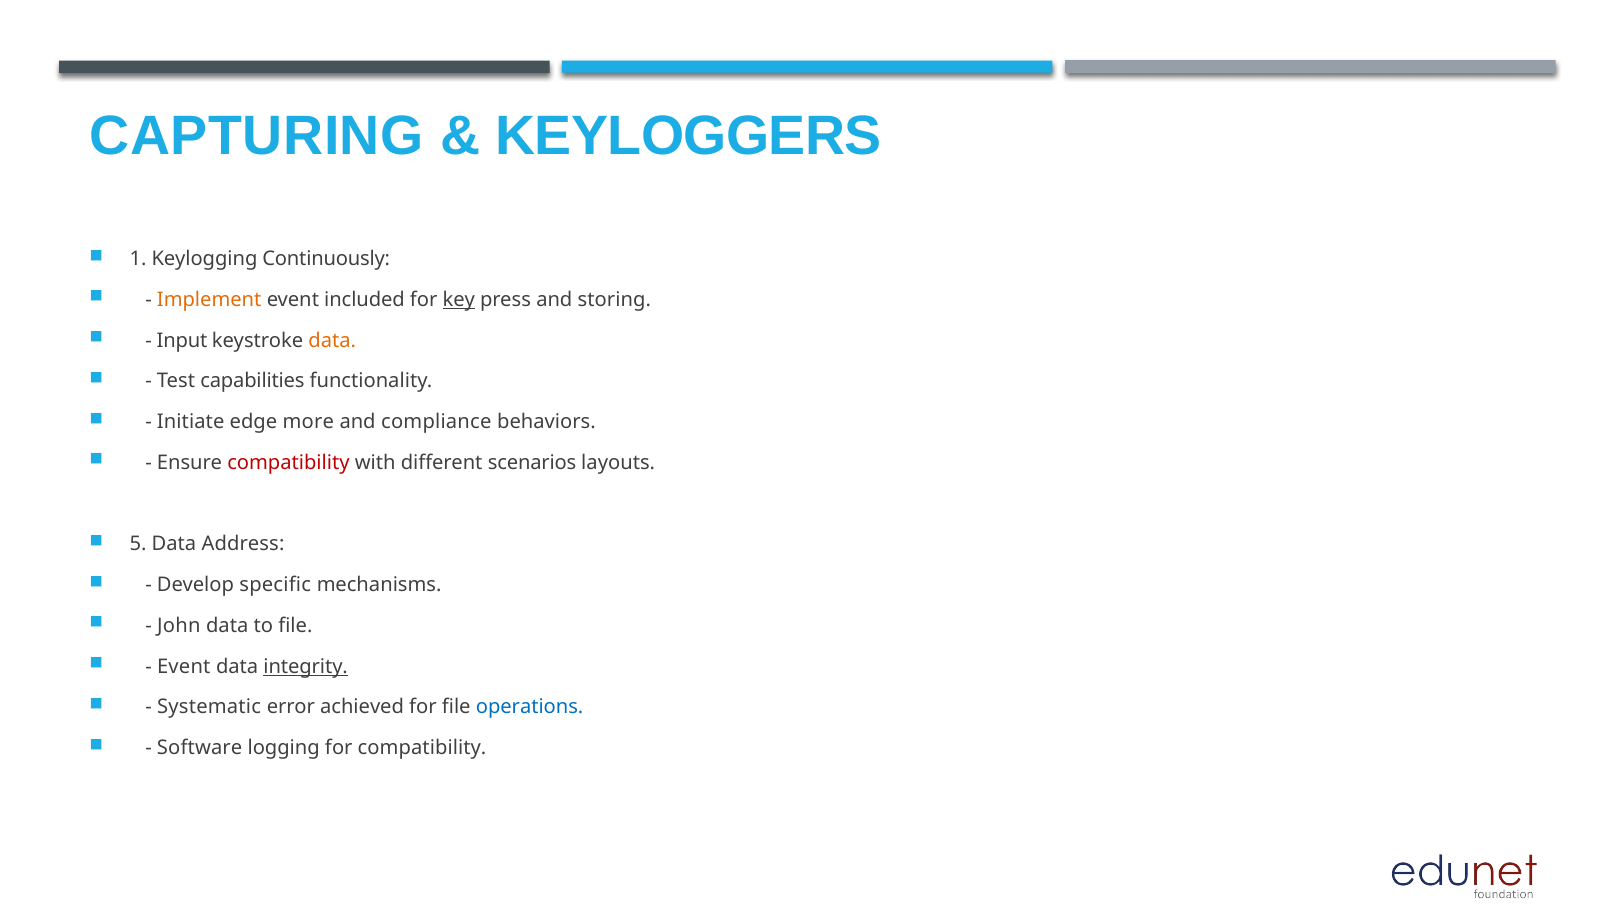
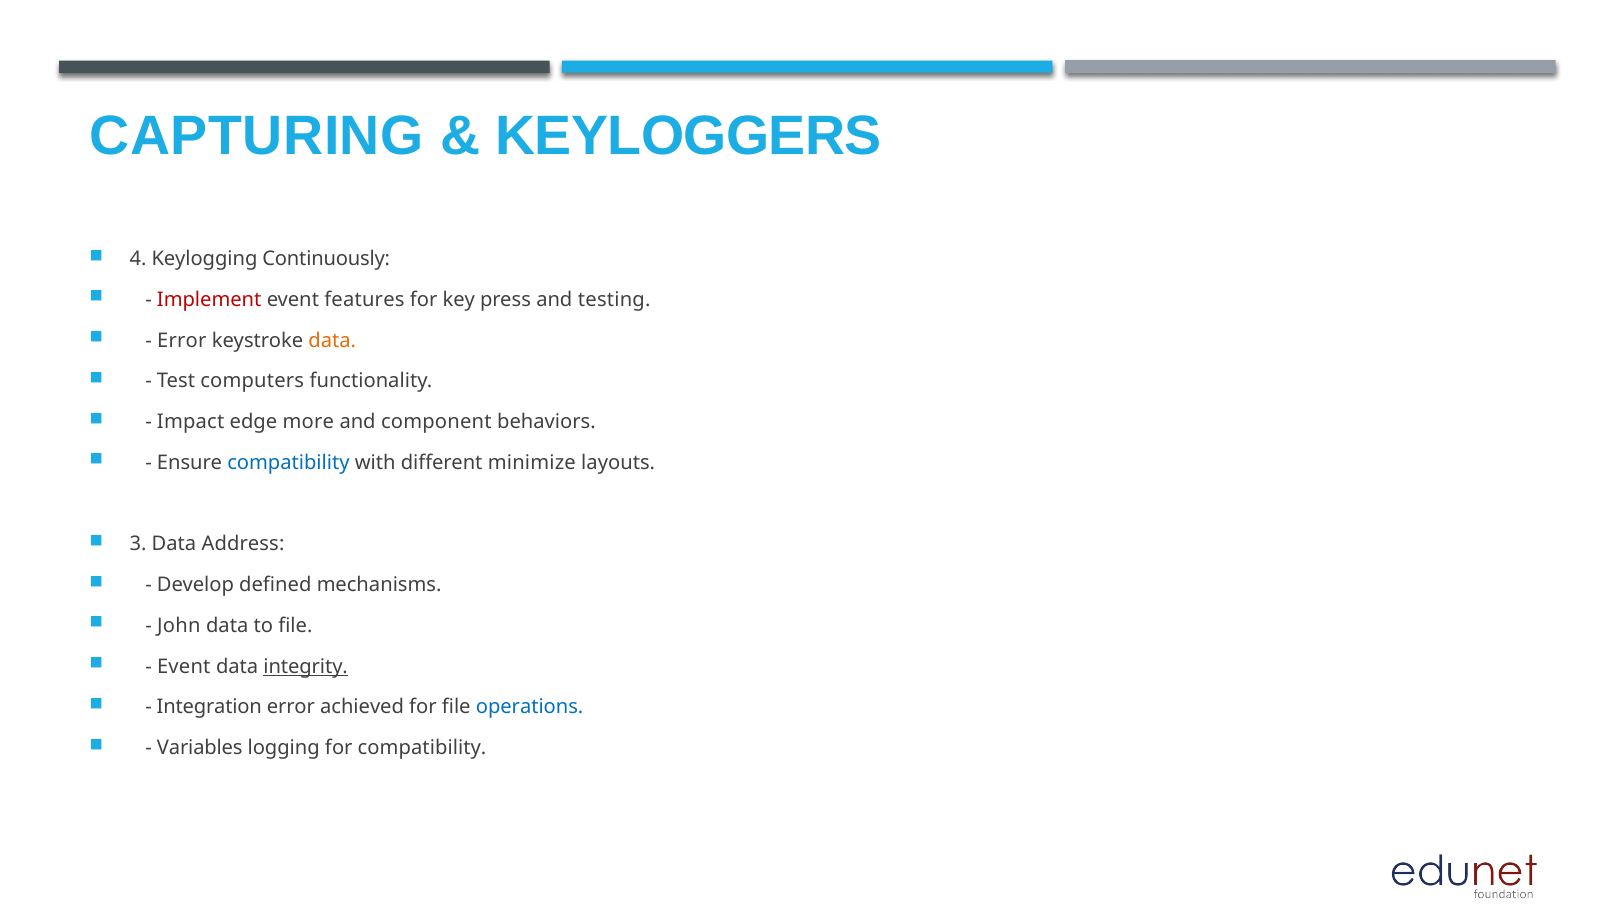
1: 1 -> 4
Implement colour: orange -> red
included: included -> features
key underline: present -> none
storing: storing -> testing
Input at (182, 341): Input -> Error
capabilities: capabilities -> computers
Initiate: Initiate -> Impact
compliance: compliance -> component
compatibility at (288, 463) colour: red -> blue
scenarios: scenarios -> minimize
5: 5 -> 3
specific: specific -> defined
Systematic: Systematic -> Integration
Software: Software -> Variables
